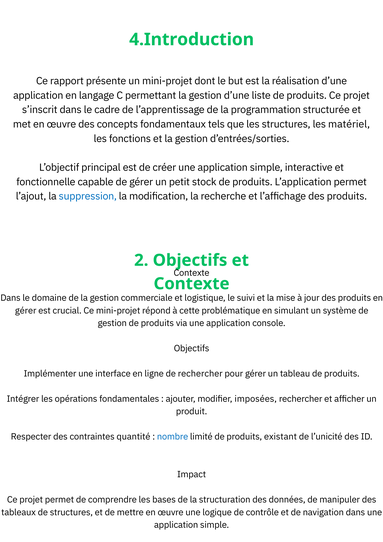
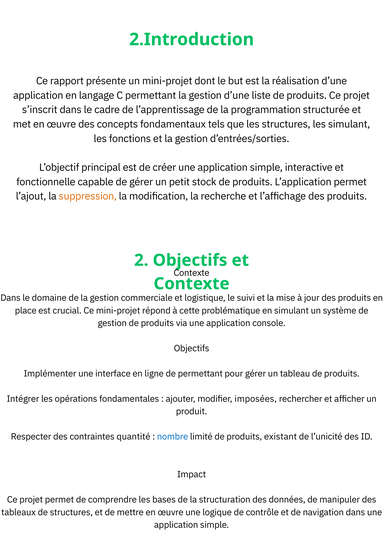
4.Introduction: 4.Introduction -> 2.Introduction
les matériel: matériel -> simulant
suppression colour: blue -> orange
gérer at (26, 311): gérer -> place
de rechercher: rechercher -> permettant
